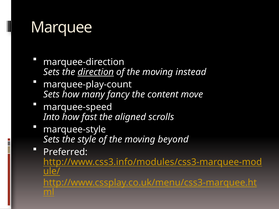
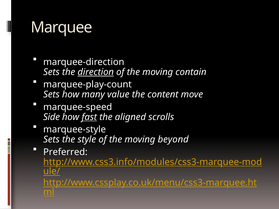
instead: instead -> contain
fancy: fancy -> value
Into: Into -> Side
fast underline: none -> present
